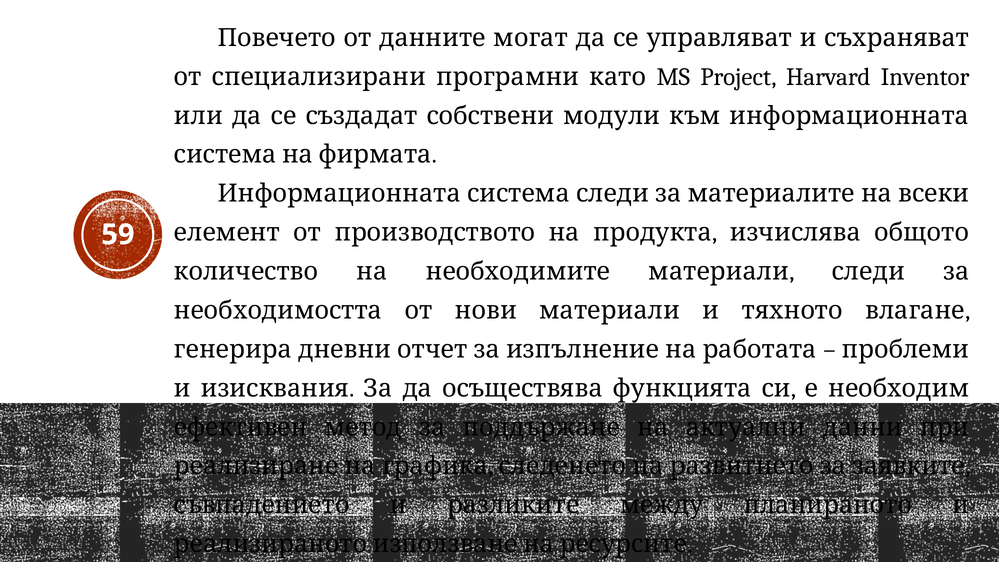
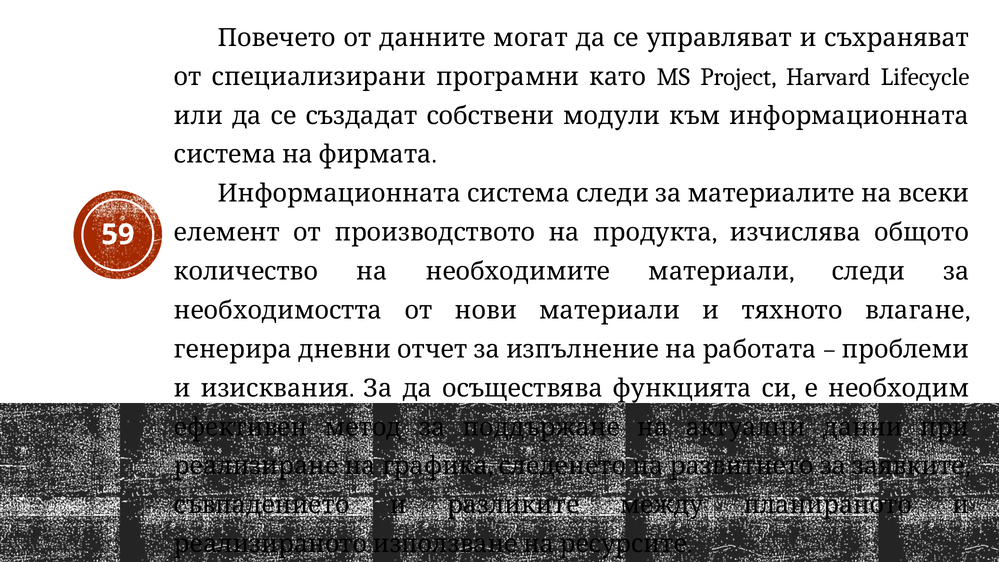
Inventor: Inventor -> Lifecycle
